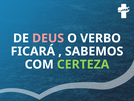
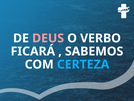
CERTEZA colour: light green -> light blue
